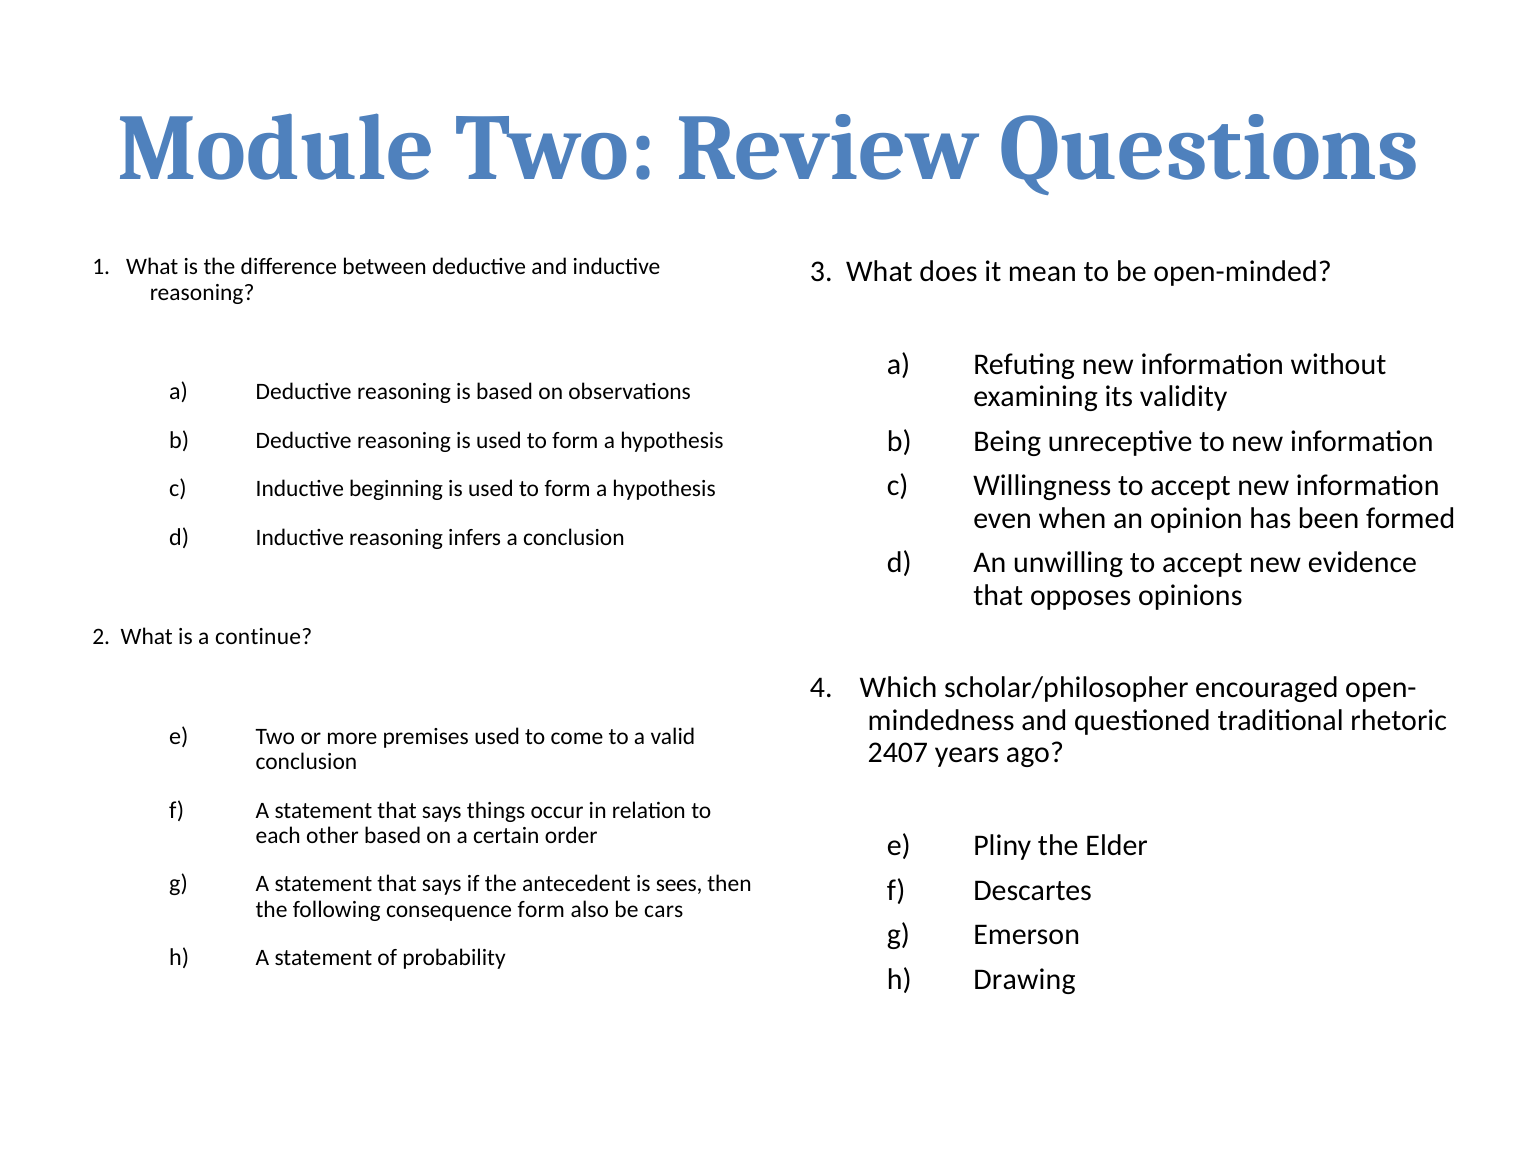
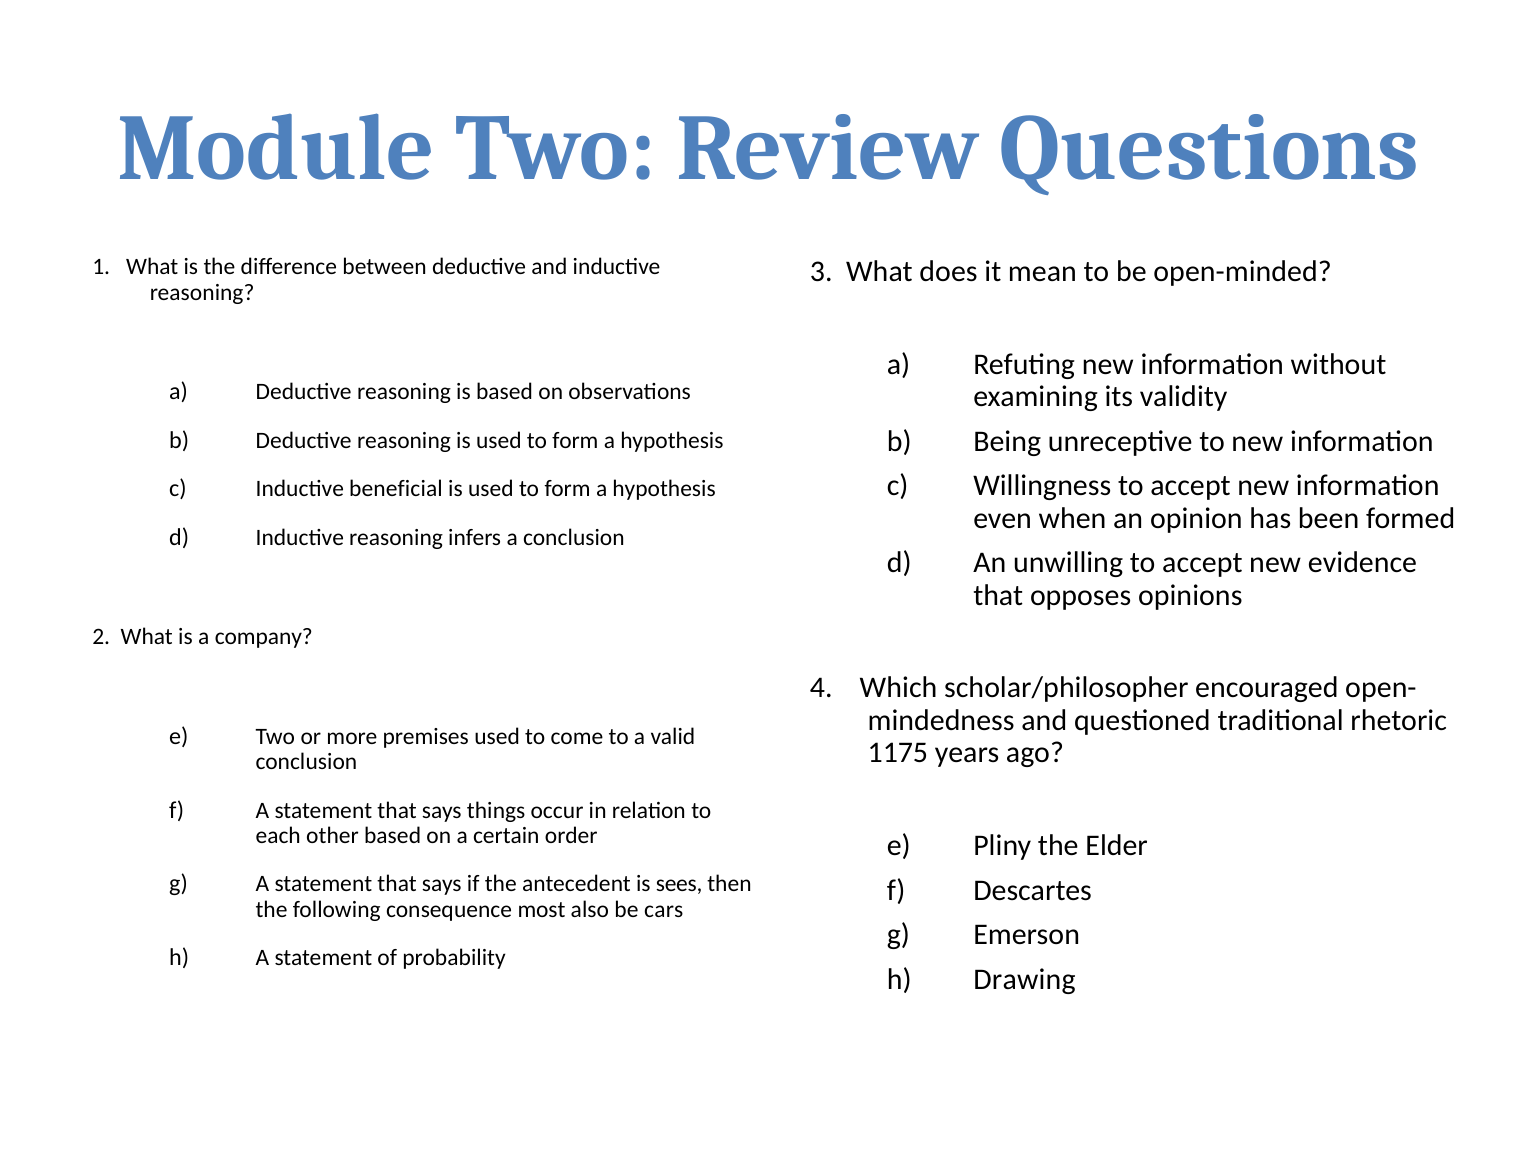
beginning: beginning -> beneficial
continue: continue -> company
2407: 2407 -> 1175
consequence form: form -> most
